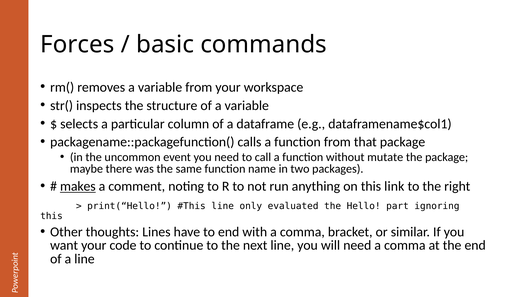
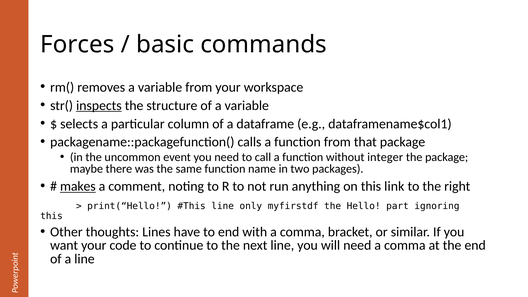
inspects underline: none -> present
mutate: mutate -> integer
evaluated: evaluated -> myfirstdf
